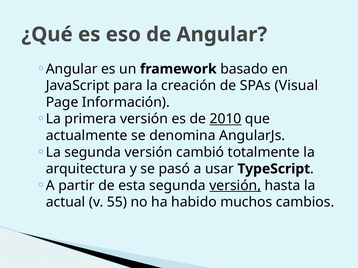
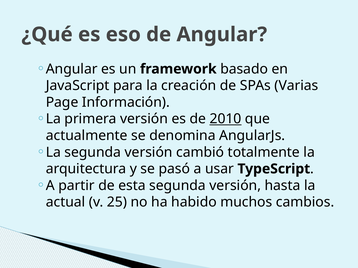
Visual: Visual -> Varias
versión at (235, 186) underline: present -> none
55: 55 -> 25
